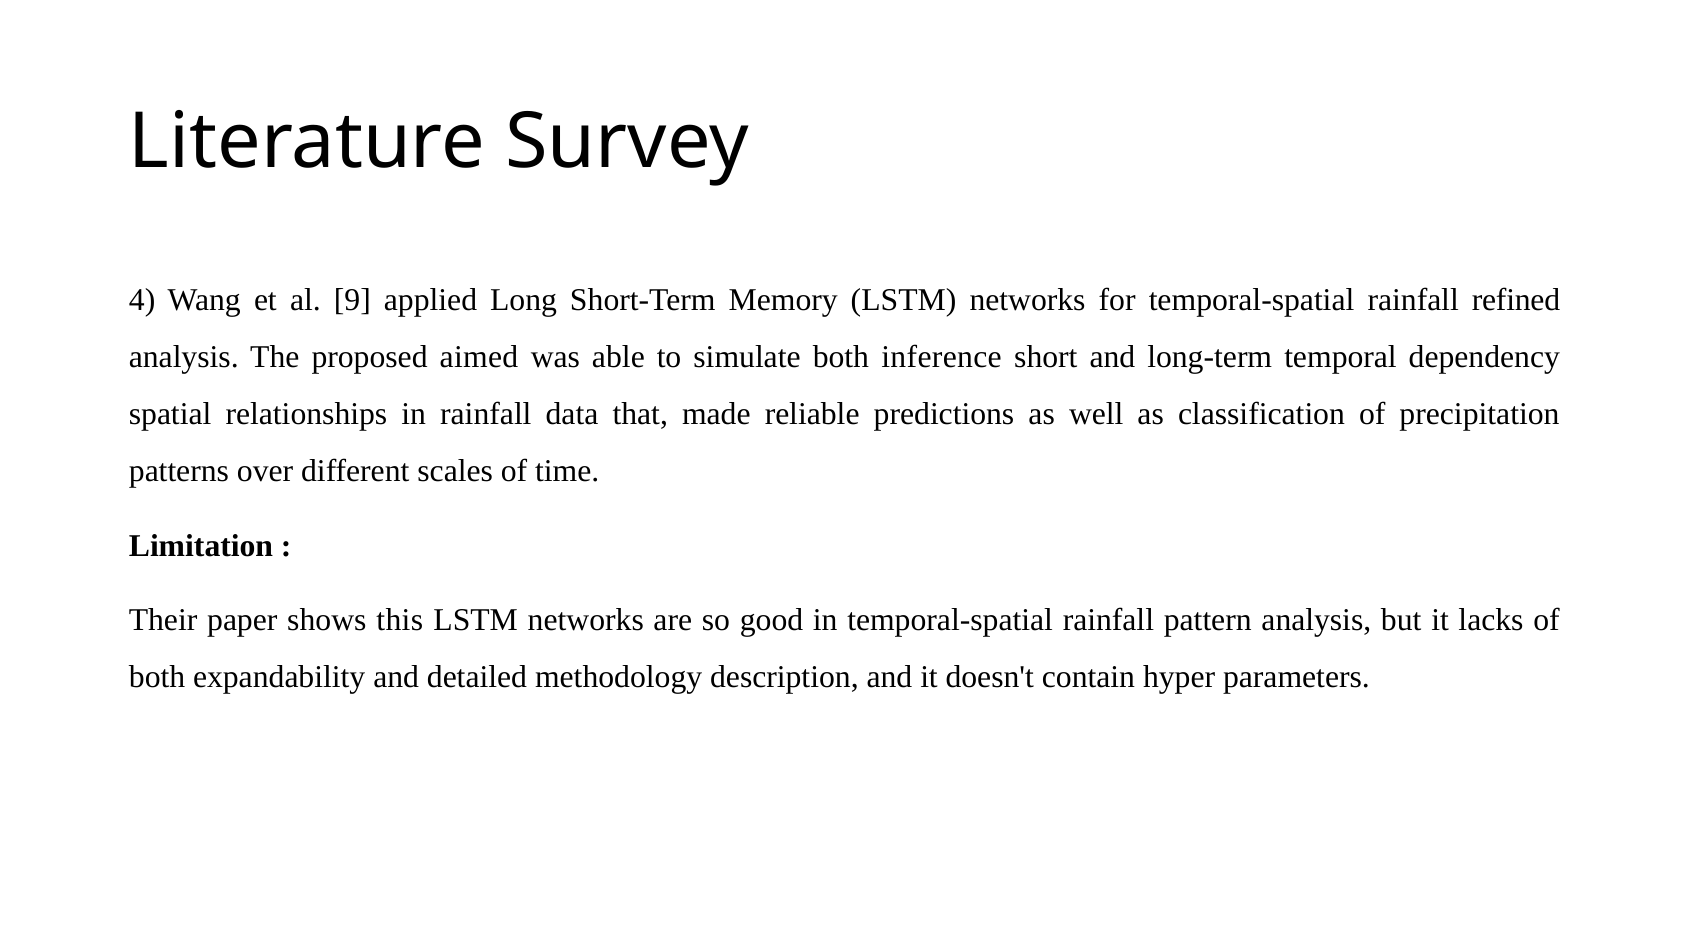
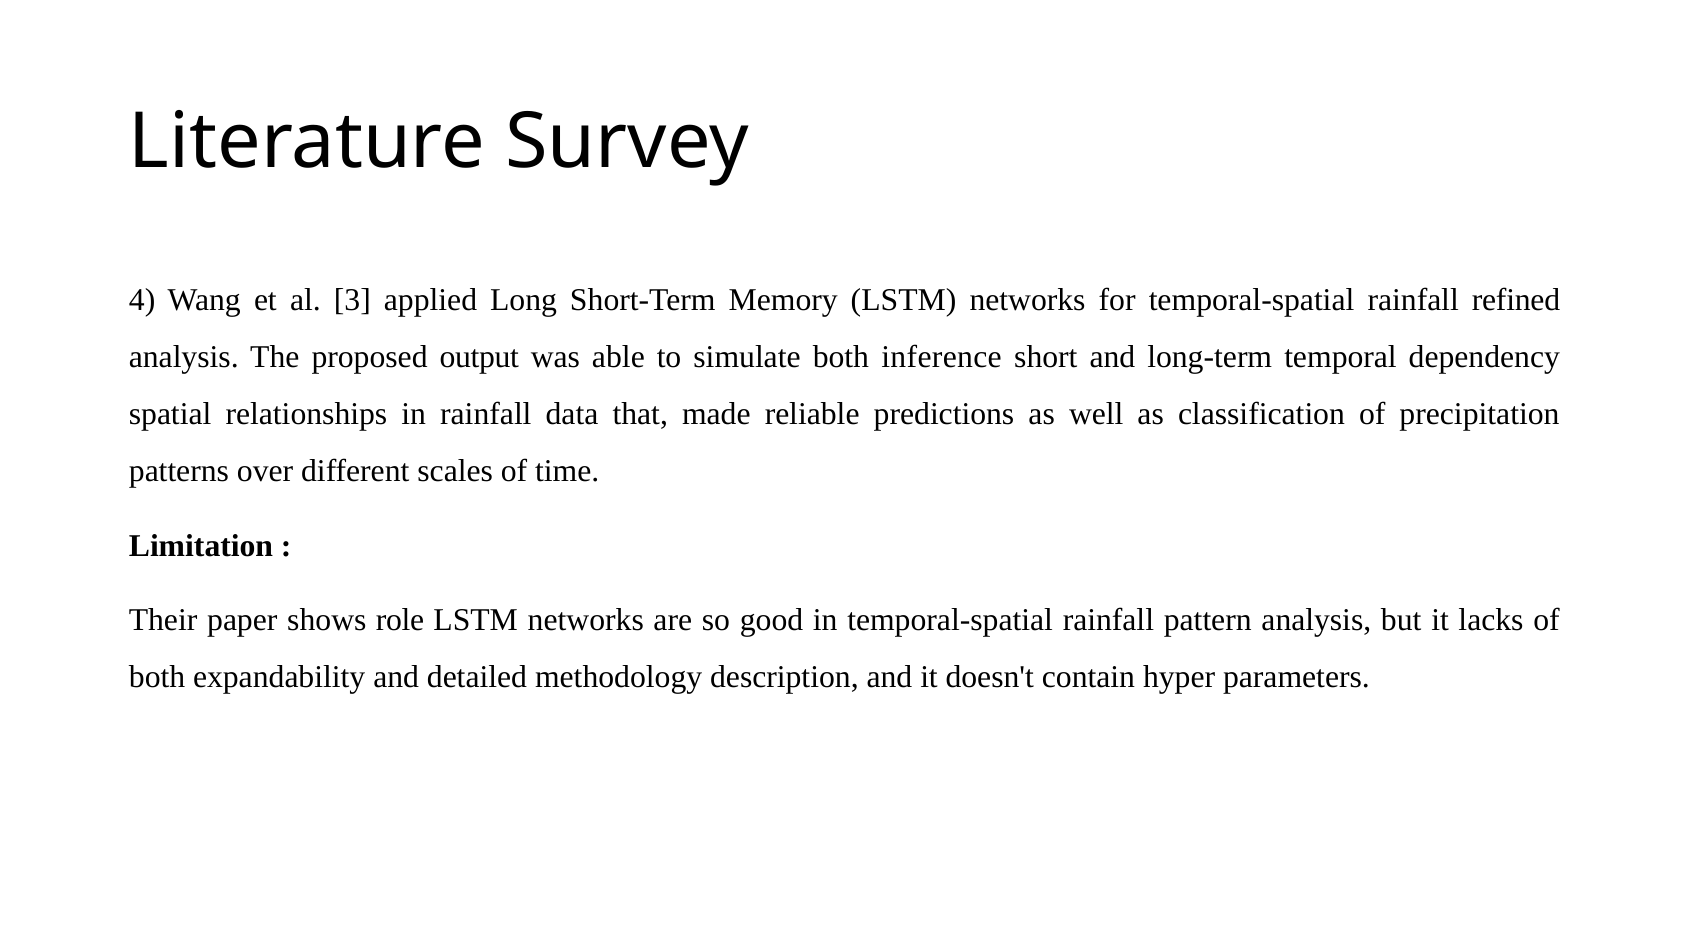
9: 9 -> 3
aimed: aimed -> output
this: this -> role
